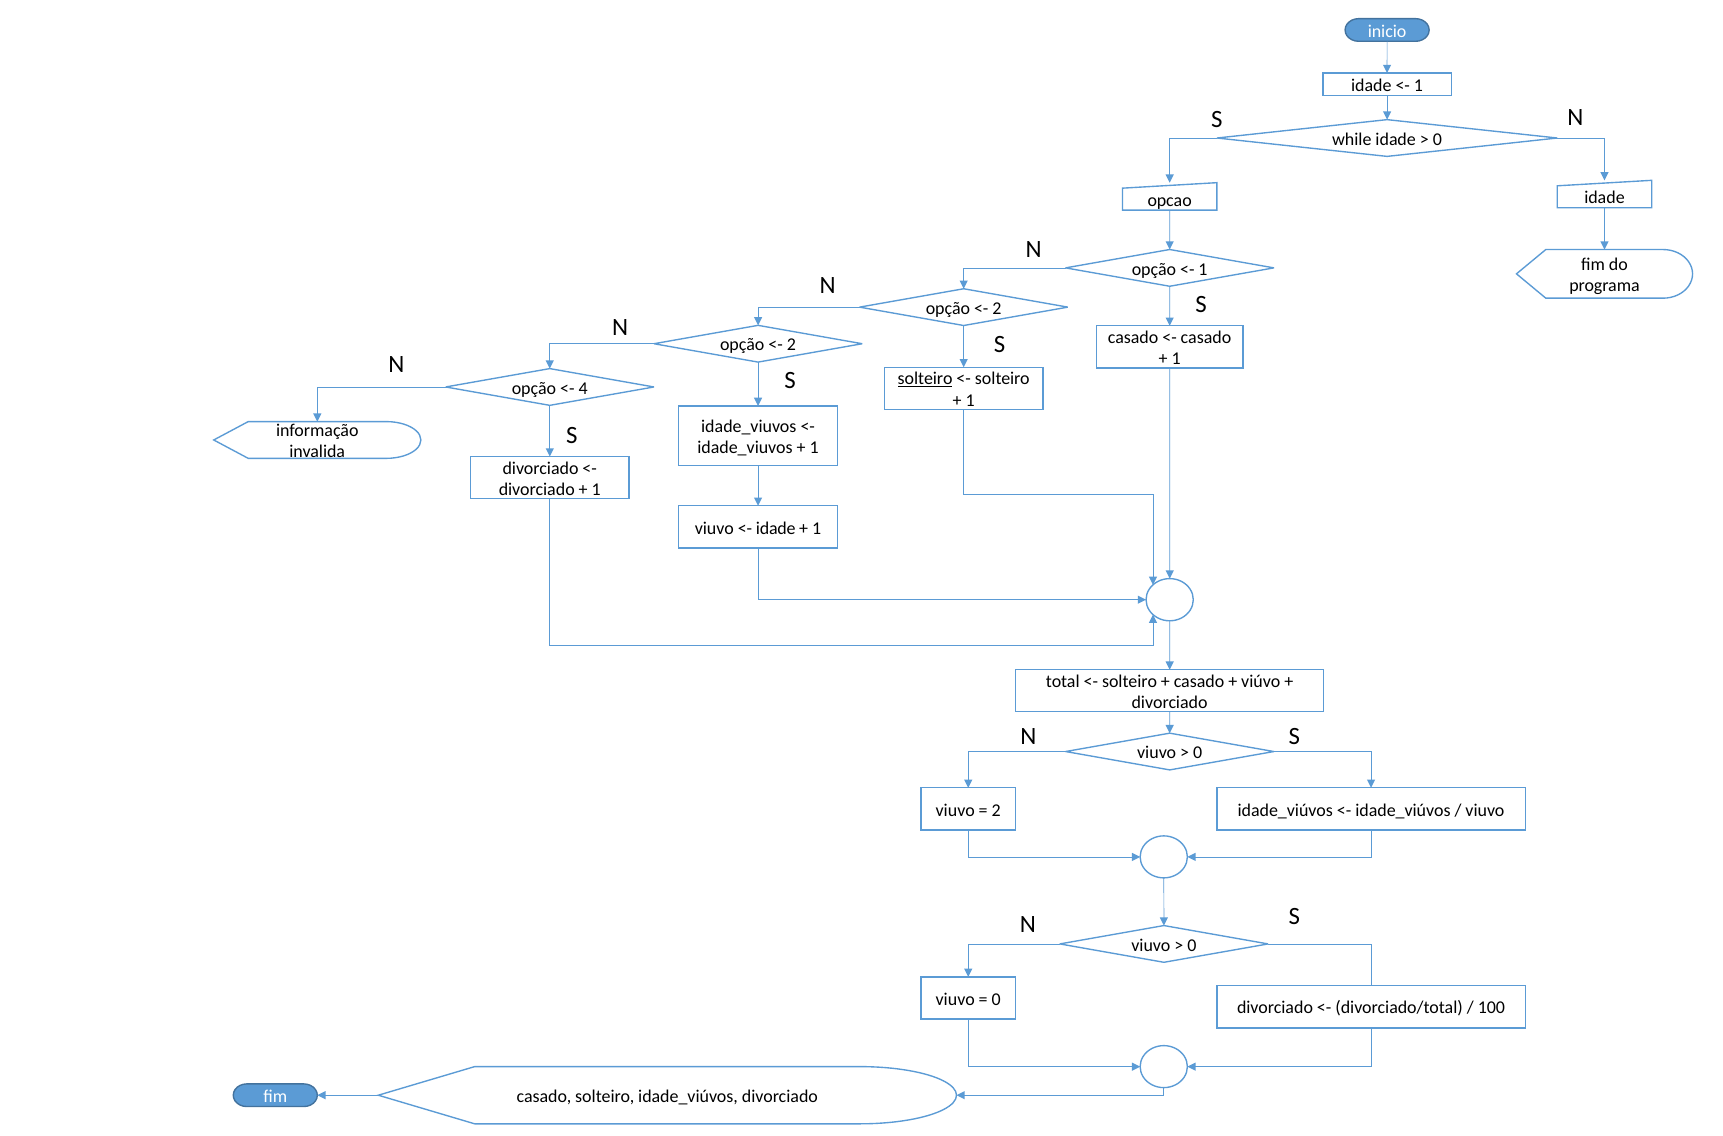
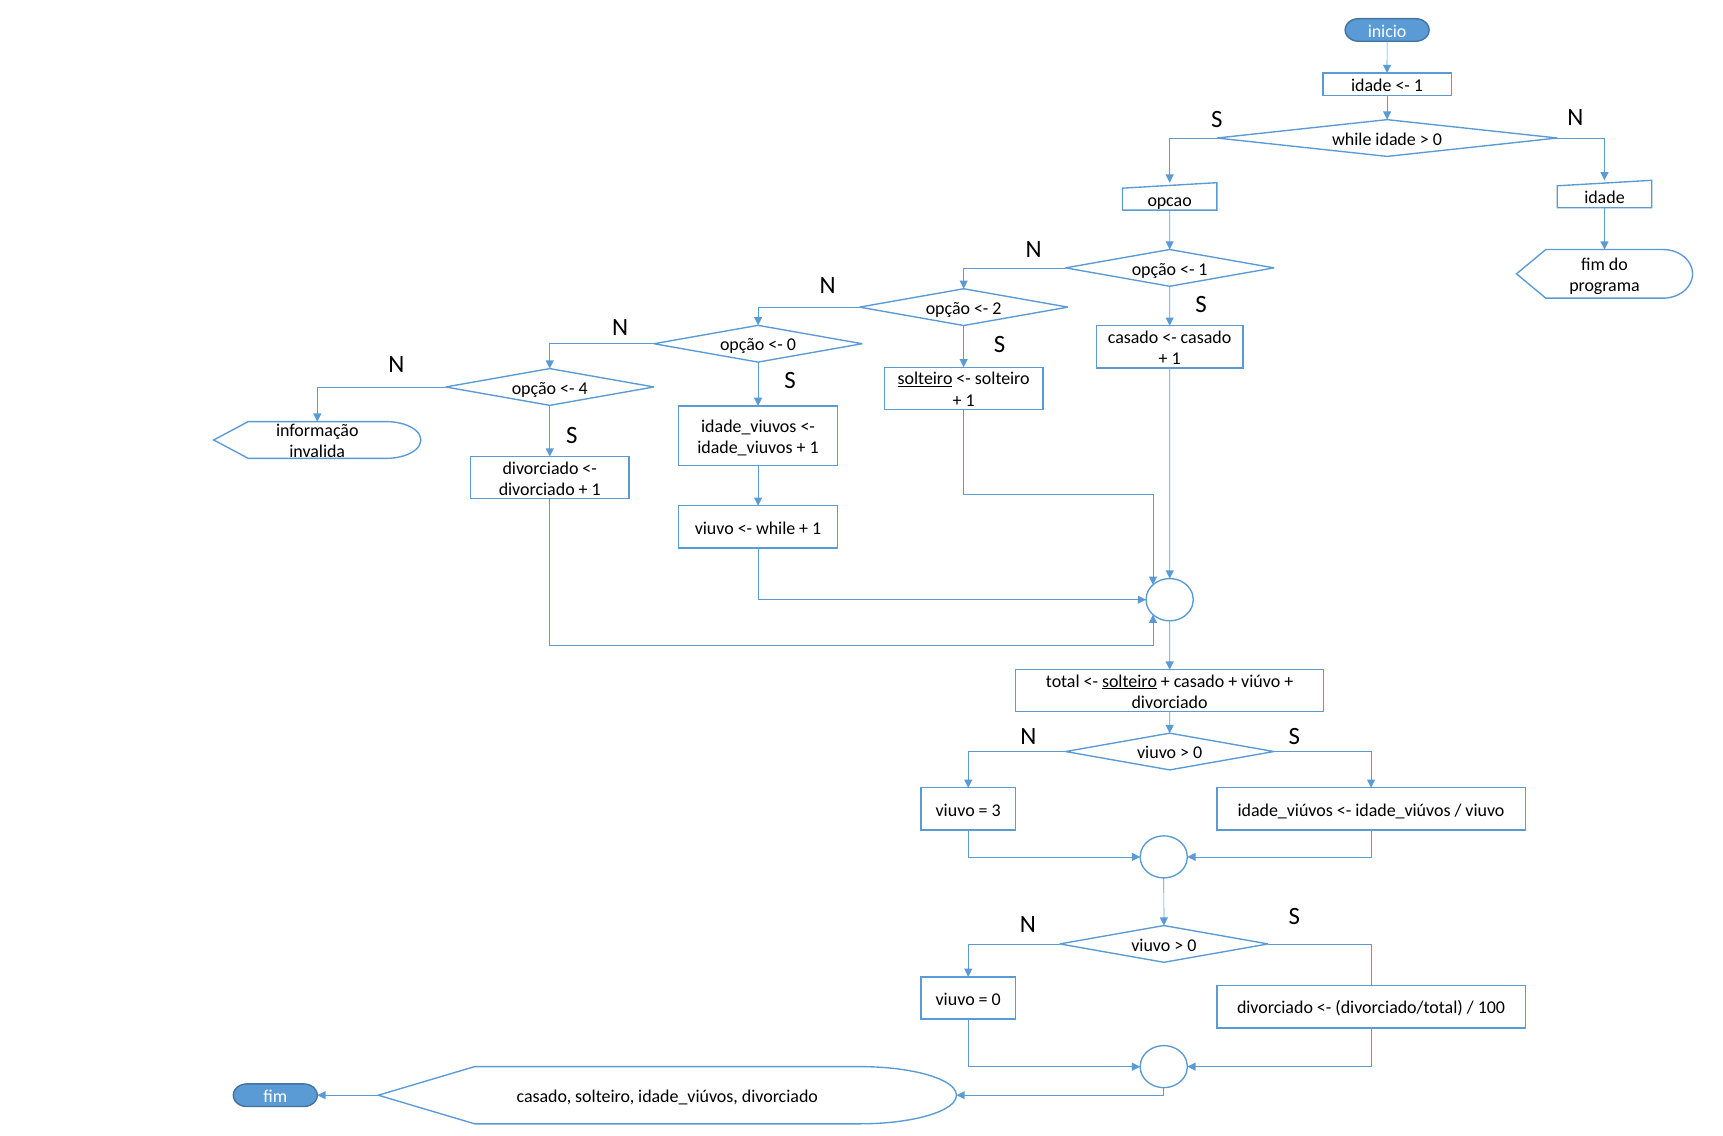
2 at (791, 345): 2 -> 0
idade at (776, 528): idade -> while
solteiro at (1130, 681) underline: none -> present
2 at (996, 810): 2 -> 3
